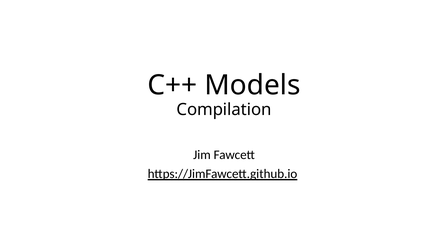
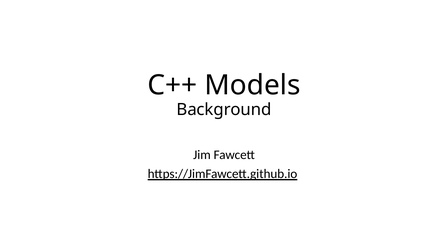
Compilation: Compilation -> Background
